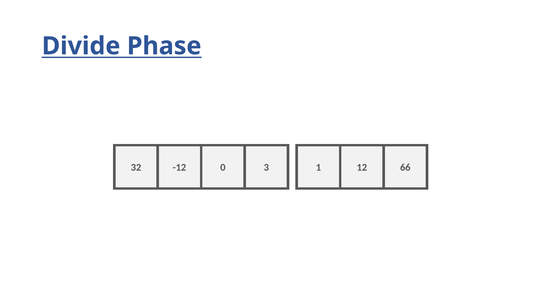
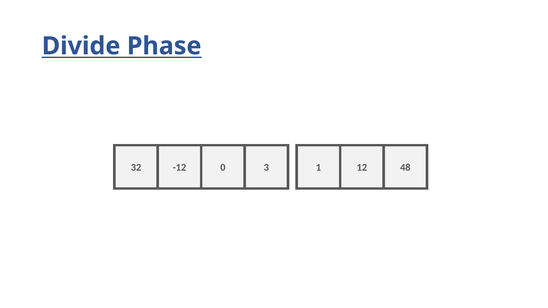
66: 66 -> 48
